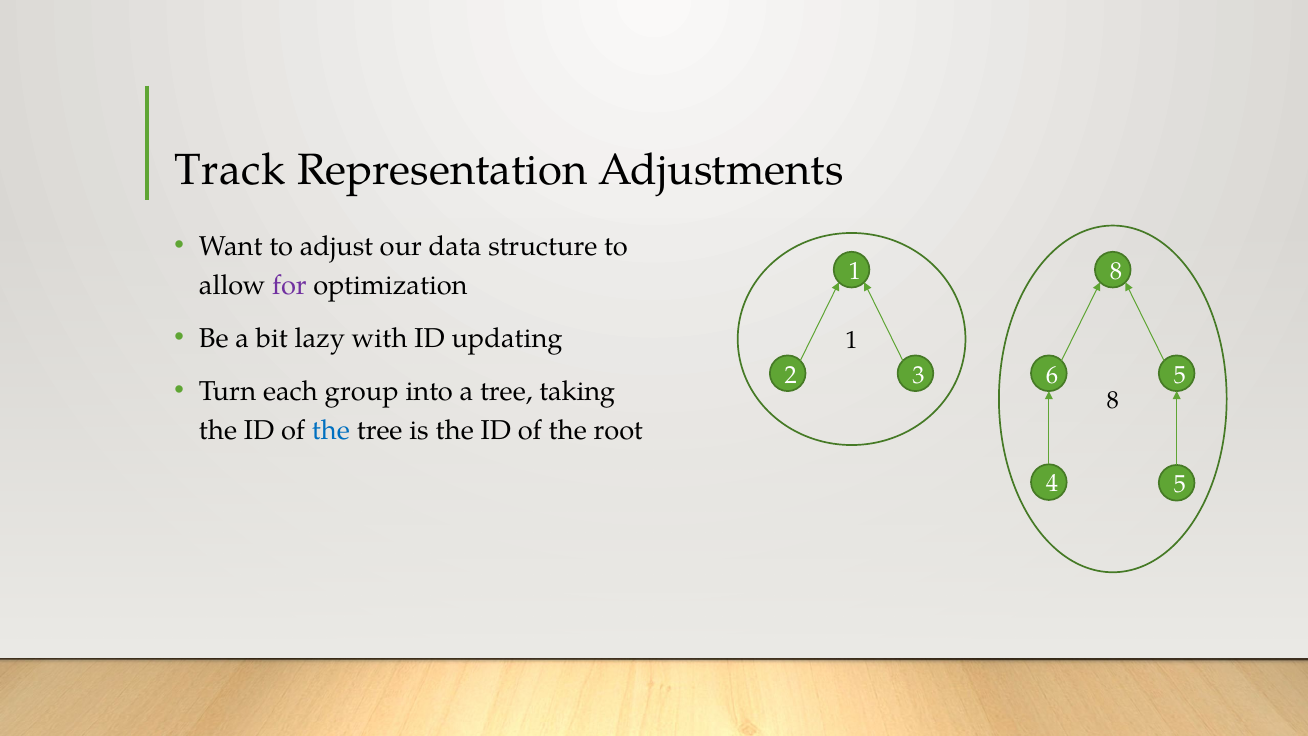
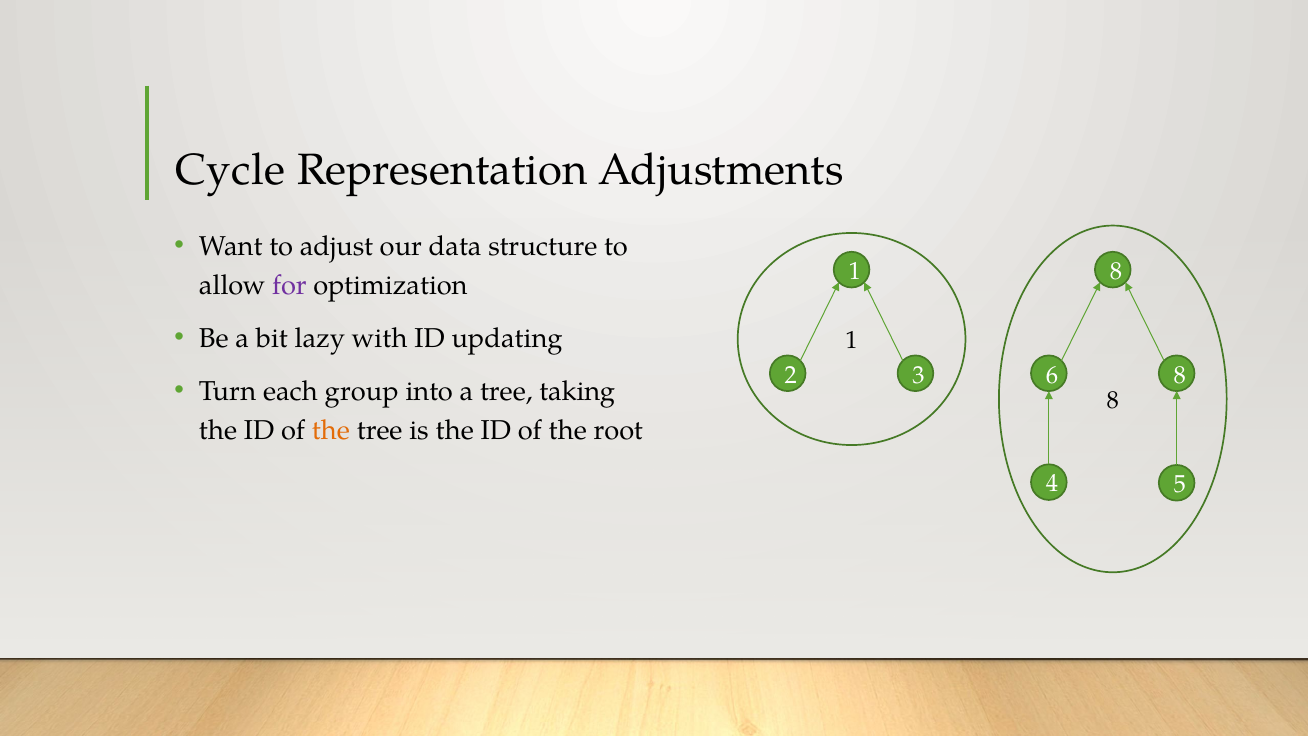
Track: Track -> Cycle
6 5: 5 -> 8
the at (331, 430) colour: blue -> orange
